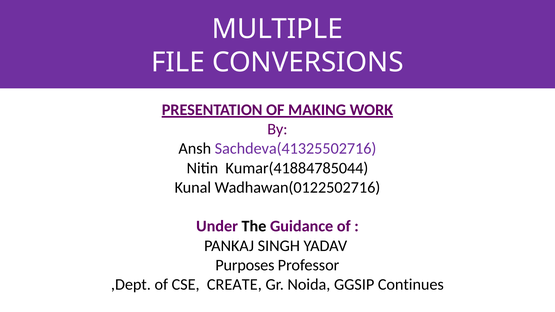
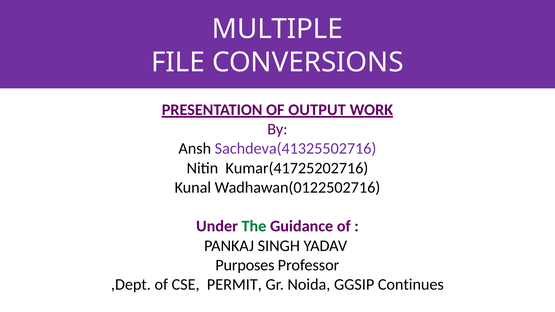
MAKING: MAKING -> OUTPUT
Kumar(41884785044: Kumar(41884785044 -> Kumar(41725202716
The colour: black -> green
CREATE: CREATE -> PERMIT
